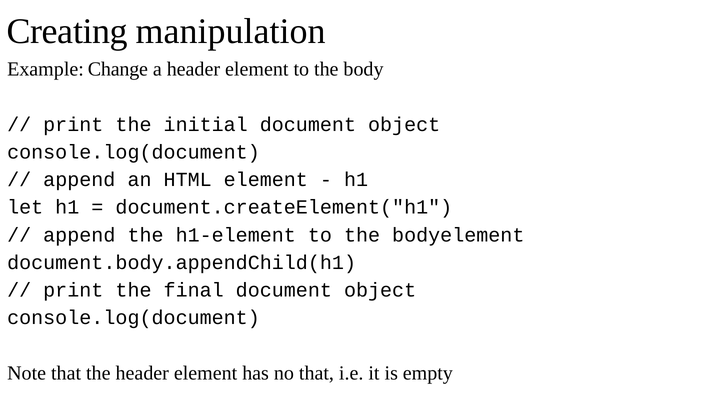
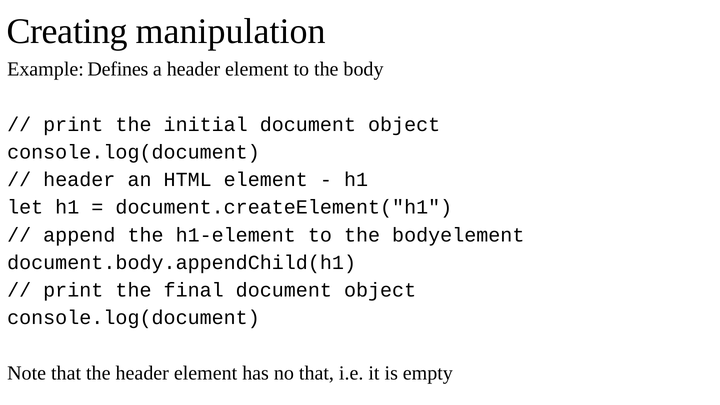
Change: Change -> Defines
append at (79, 180): append -> header
